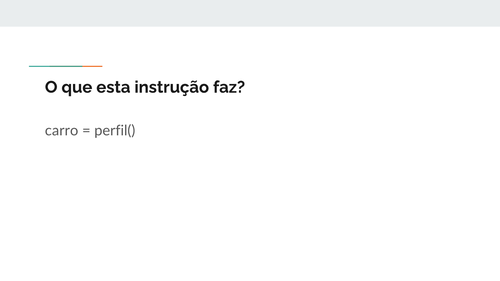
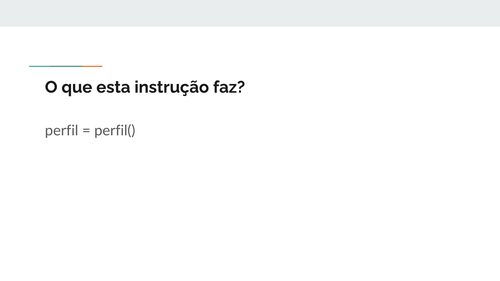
carro: carro -> perfil
